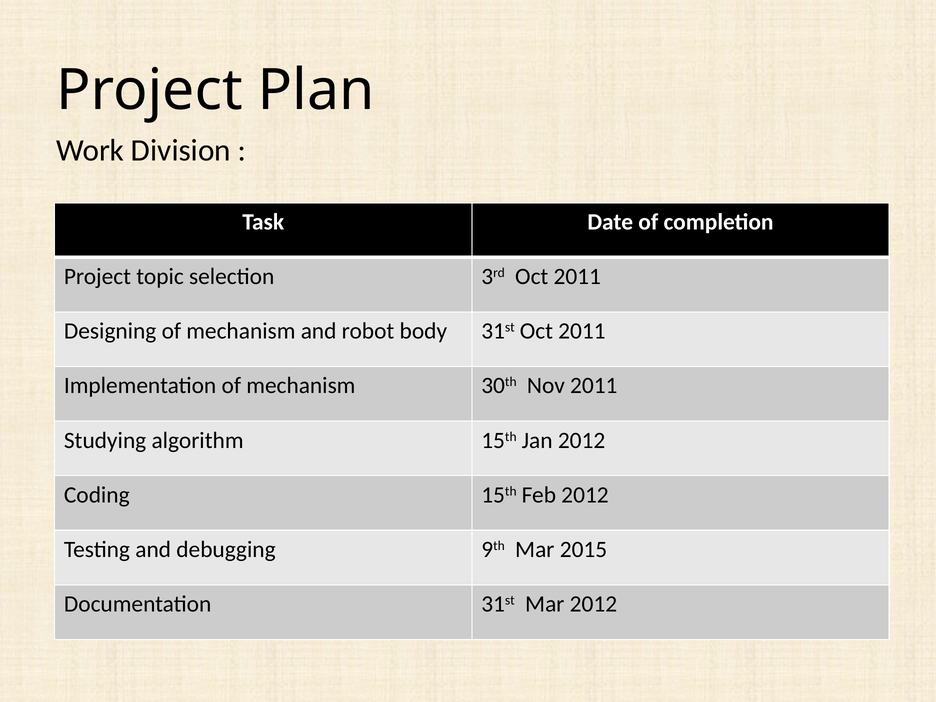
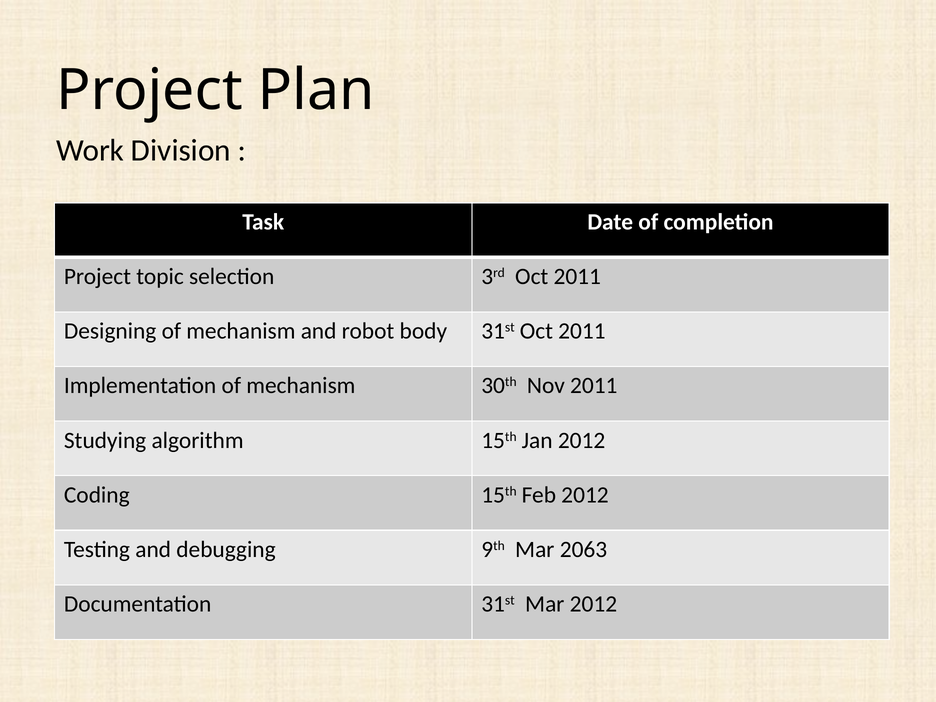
2015: 2015 -> 2063
